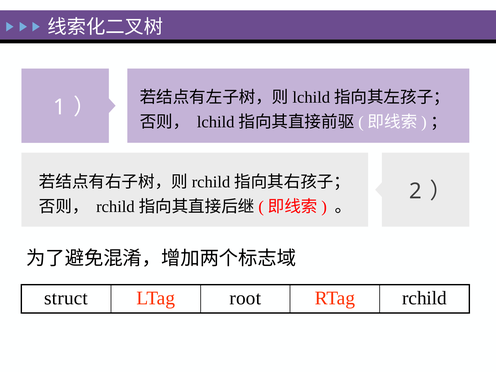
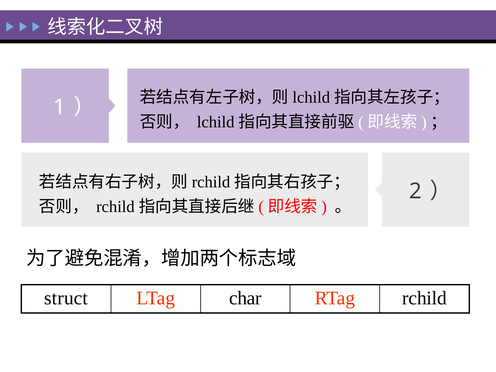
root: root -> char
